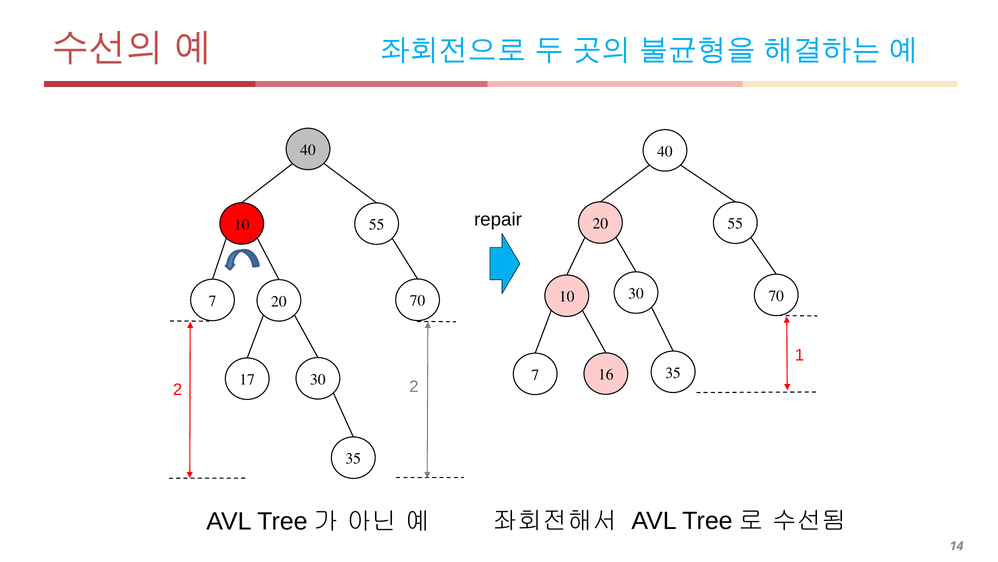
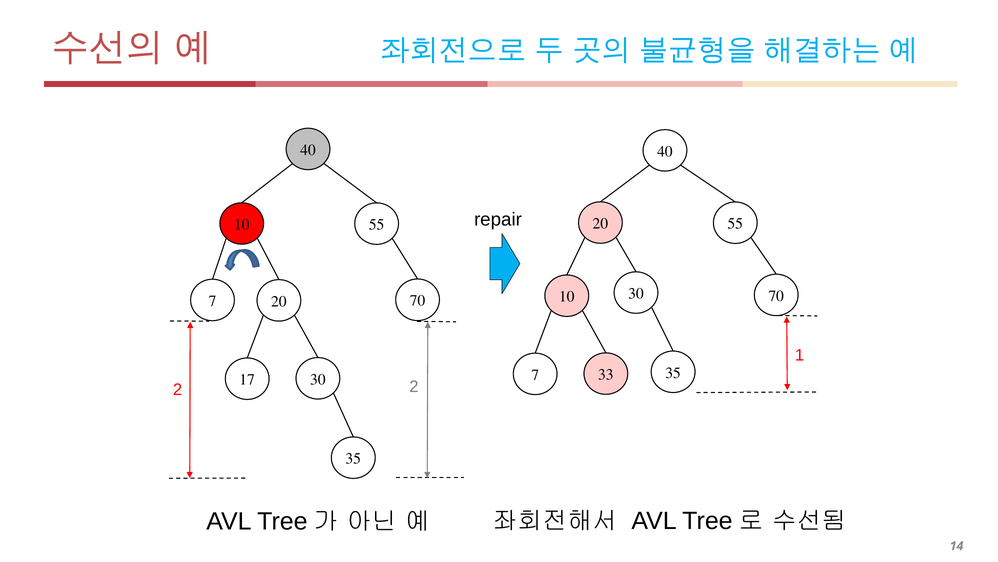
16: 16 -> 33
